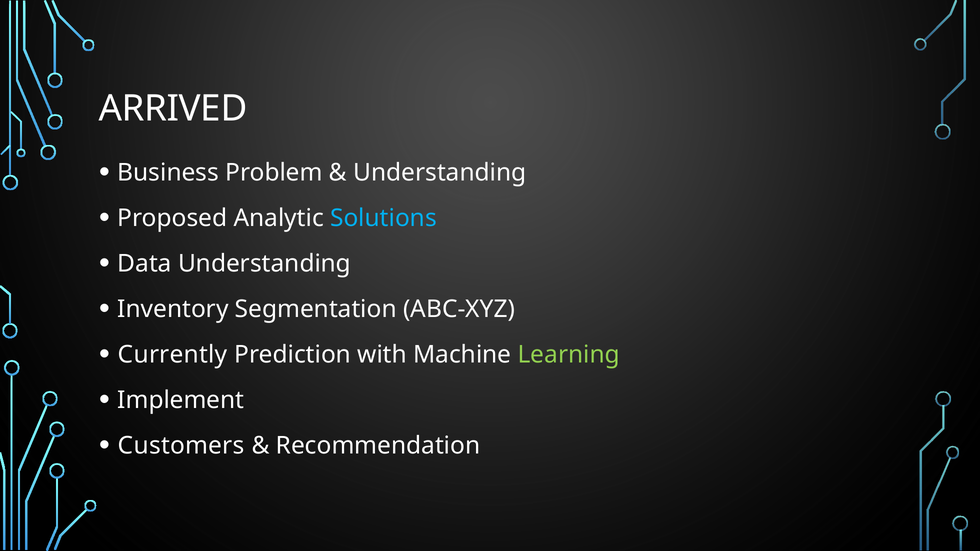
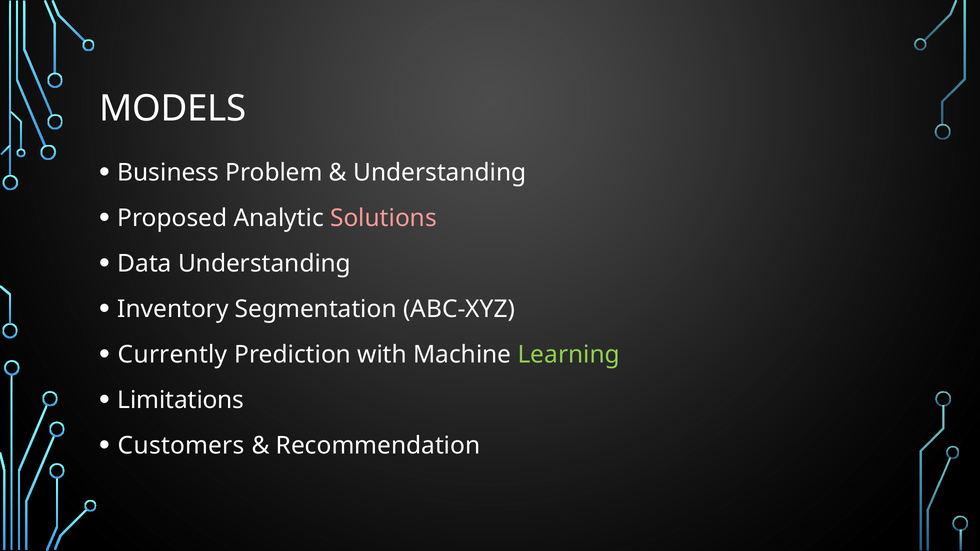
ARRIVED: ARRIVED -> MODELS
Solutions colour: light blue -> pink
Implement: Implement -> Limitations
